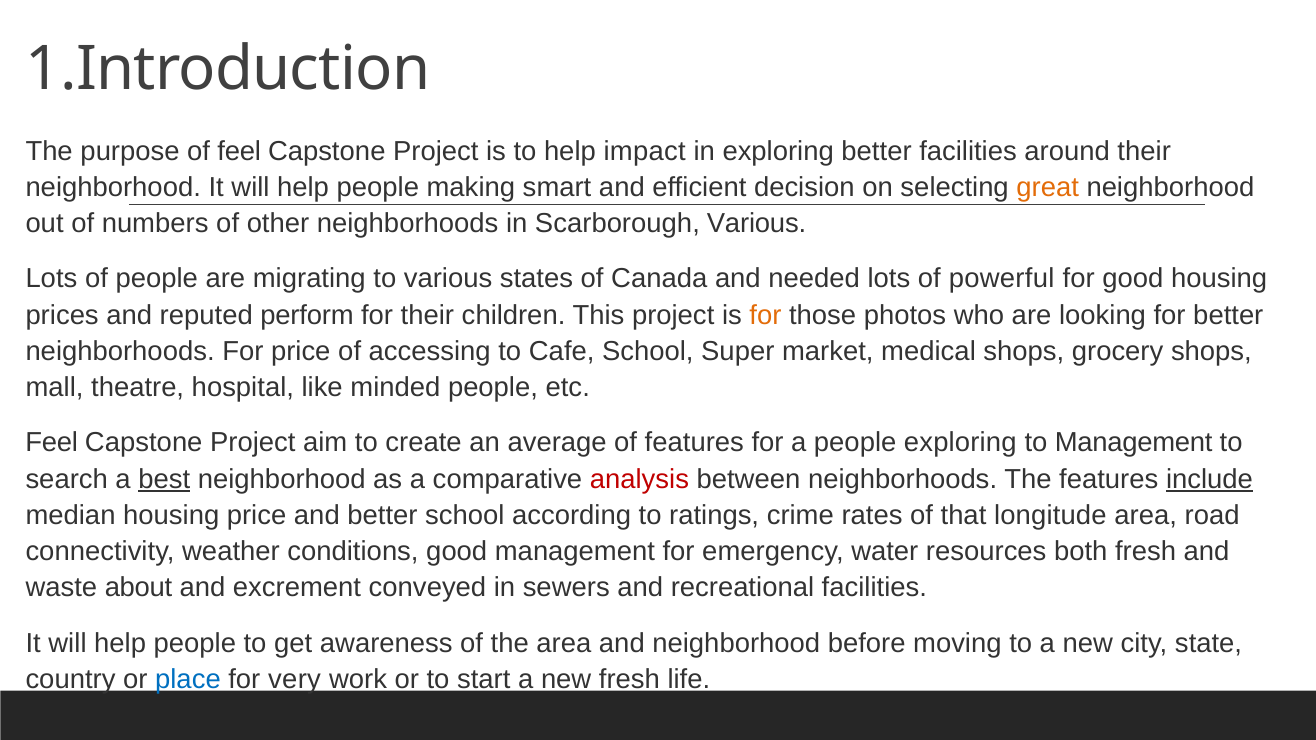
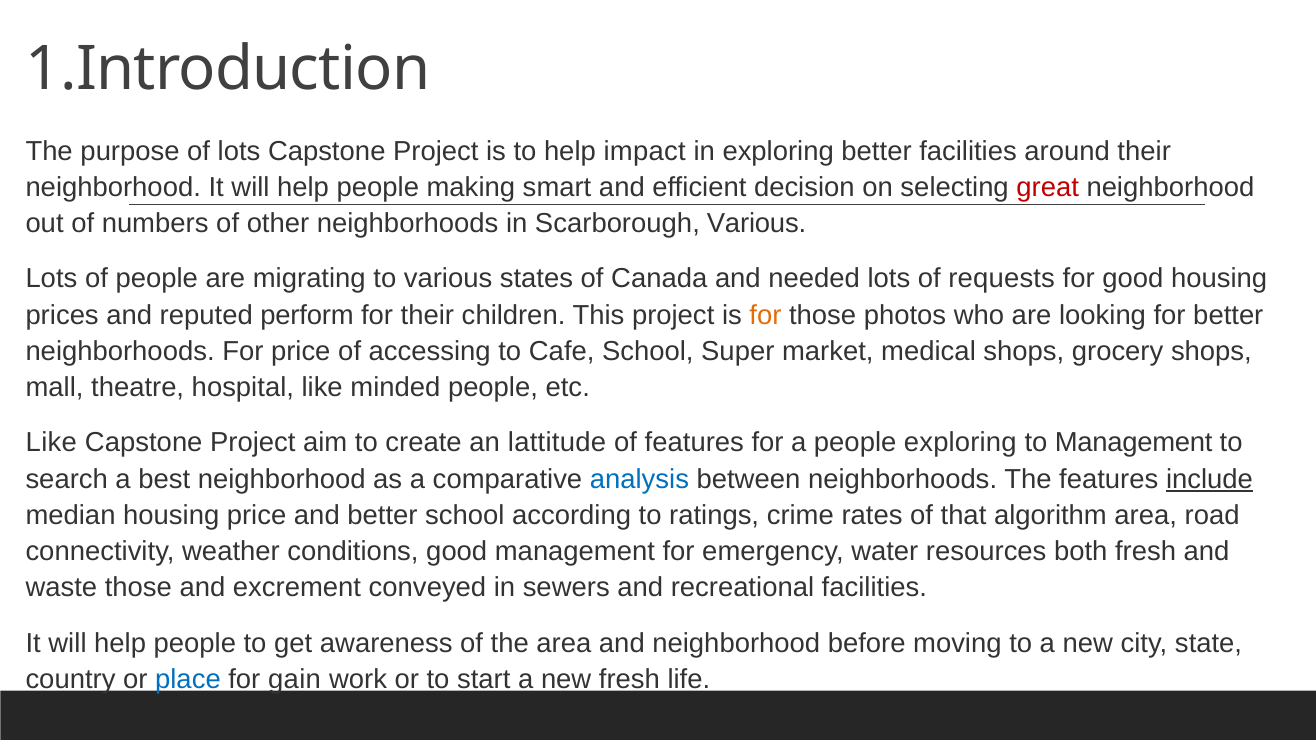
of feel: feel -> lots
great colour: orange -> red
powerful: powerful -> requests
Feel at (52, 443): Feel -> Like
average: average -> lattitude
best underline: present -> none
analysis colour: red -> blue
longitude: longitude -> algorithm
waste about: about -> those
very: very -> gain
